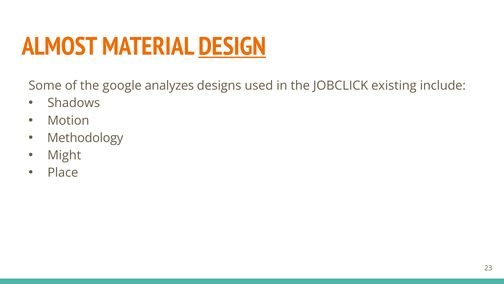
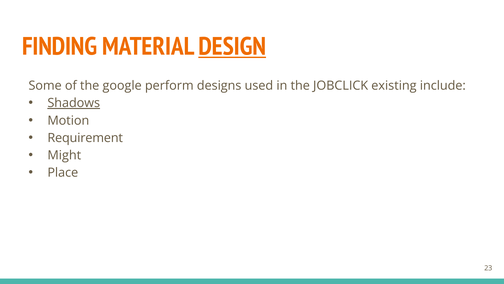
ALMOST: ALMOST -> FINDING
analyzes: analyzes -> perform
Shadows underline: none -> present
Methodology: Methodology -> Requirement
